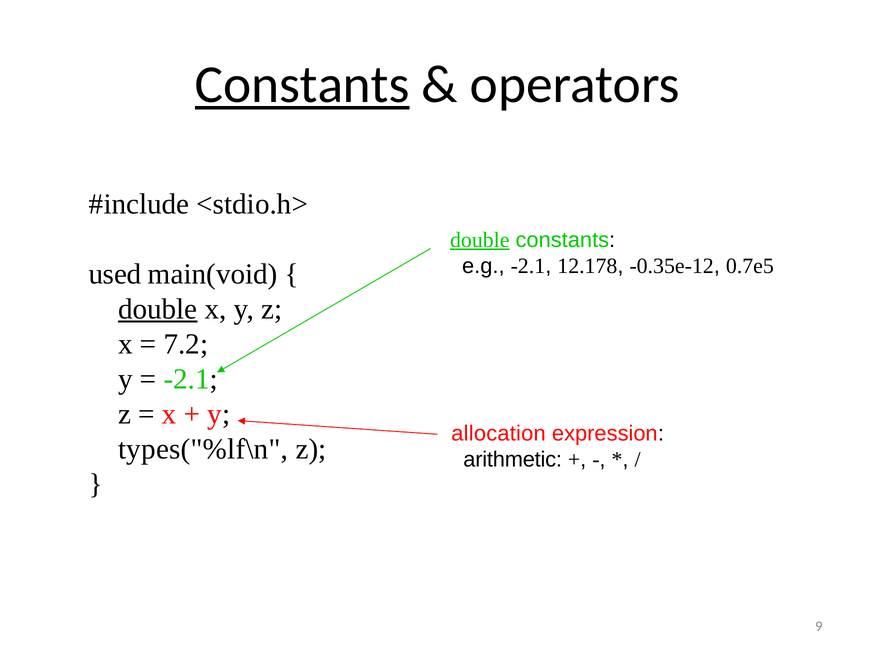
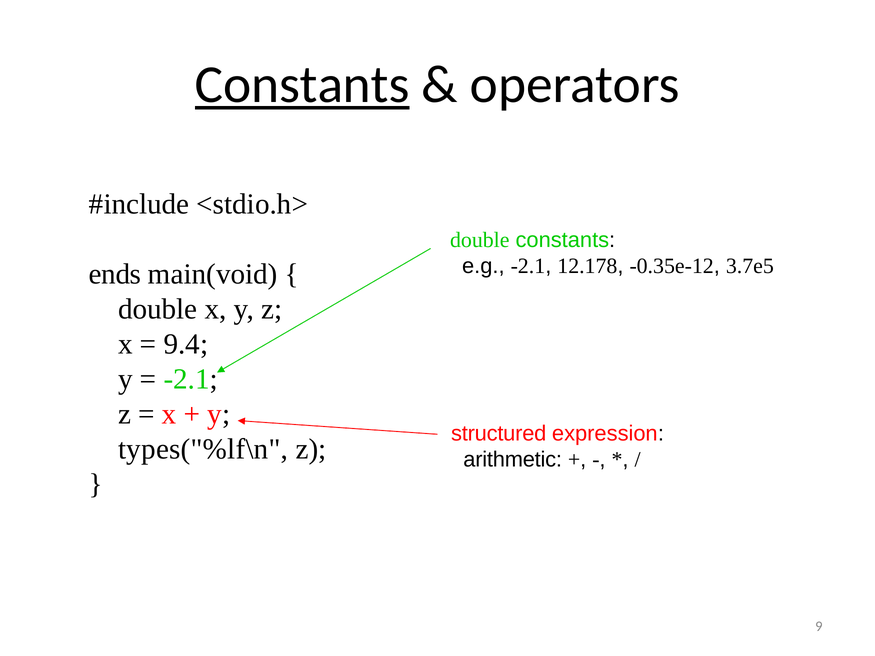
double at (480, 240) underline: present -> none
0.7e5: 0.7e5 -> 3.7e5
used: used -> ends
double at (158, 309) underline: present -> none
7.2: 7.2 -> 9.4
allocation: allocation -> structured
